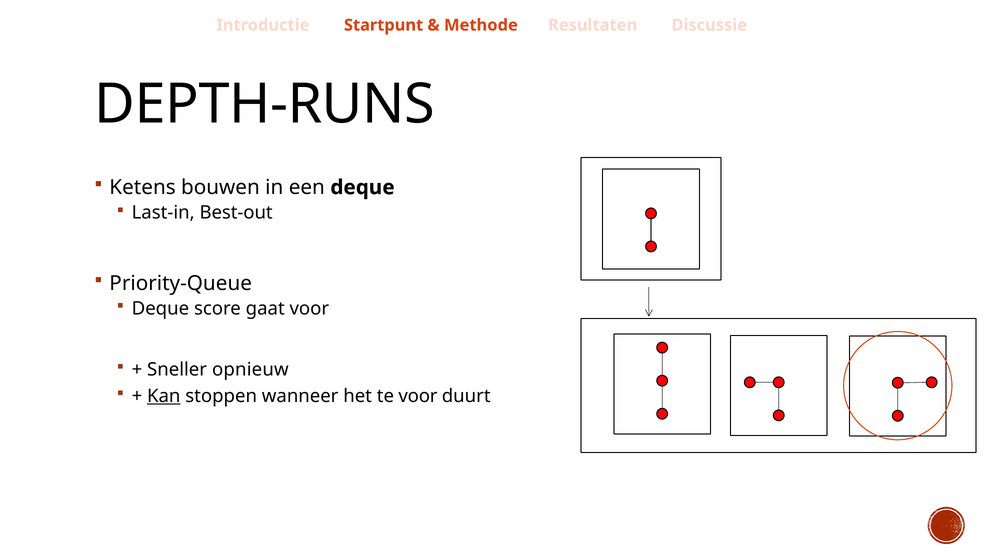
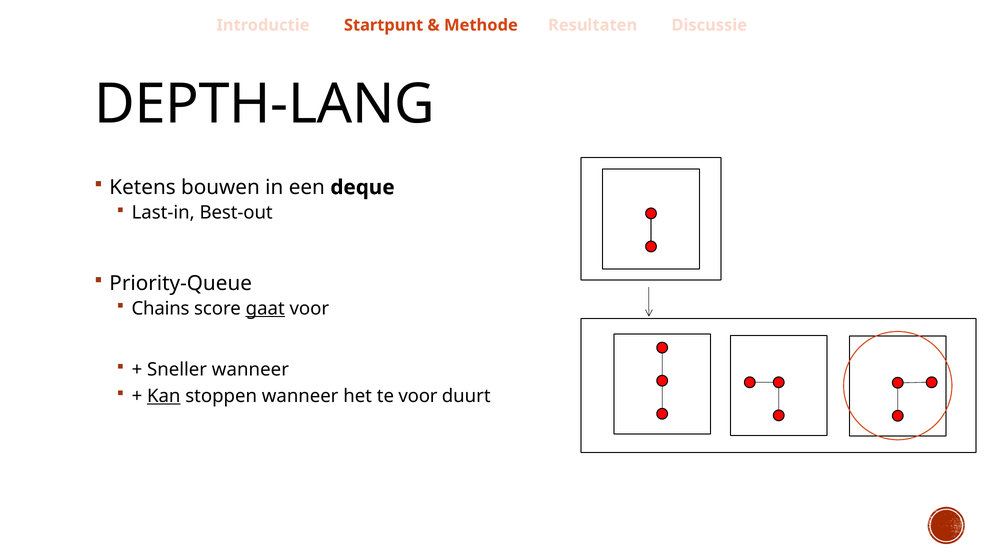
DEPTH-RUNS: DEPTH-RUNS -> DEPTH-LANG
Deque at (160, 309): Deque -> Chains
gaat underline: none -> present
Sneller opnieuw: opnieuw -> wanneer
